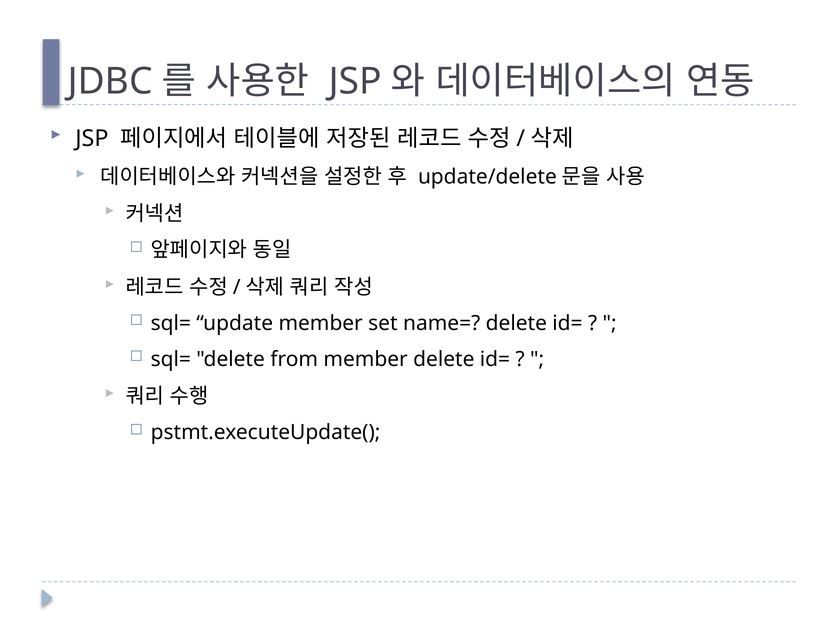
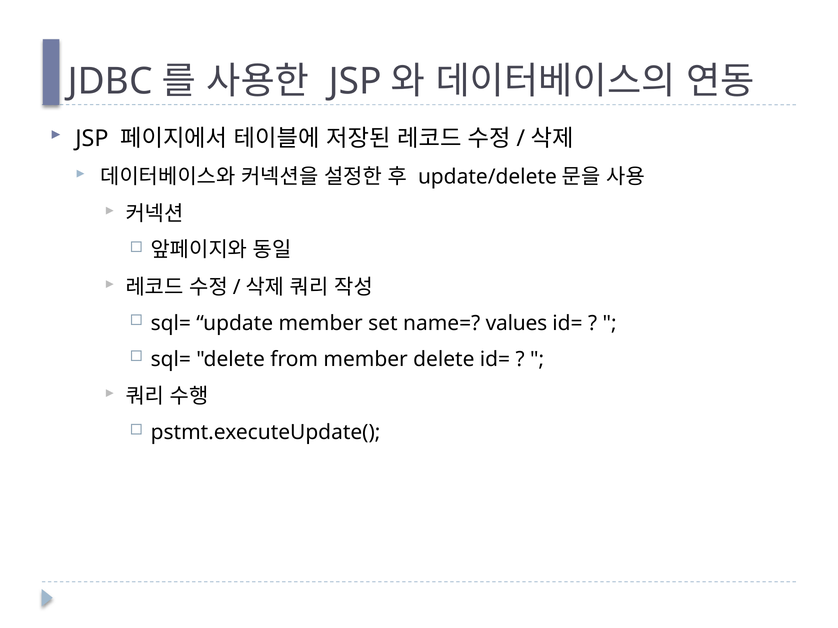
name= delete: delete -> values
